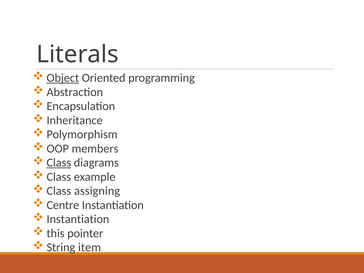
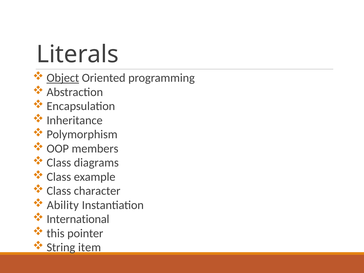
Class at (59, 163) underline: present -> none
assigning: assigning -> character
Centre: Centre -> Ability
Instantiation at (78, 219): Instantiation -> International
